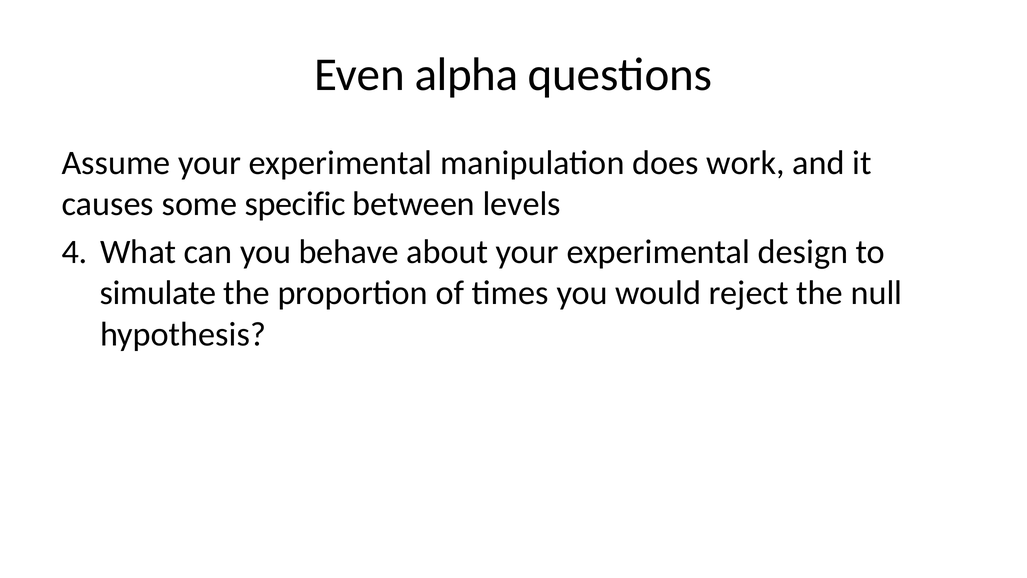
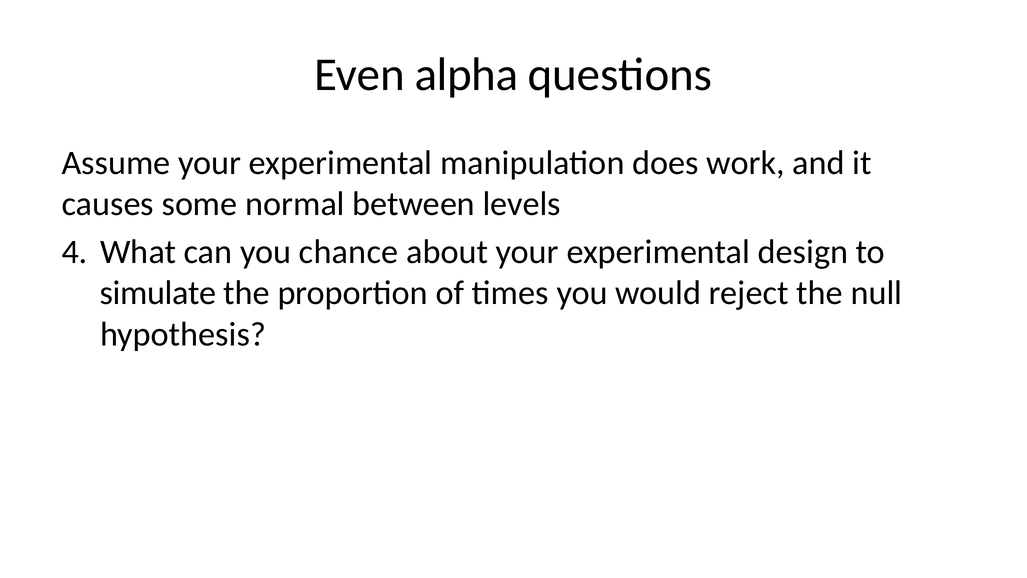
specific: specific -> normal
behave: behave -> chance
